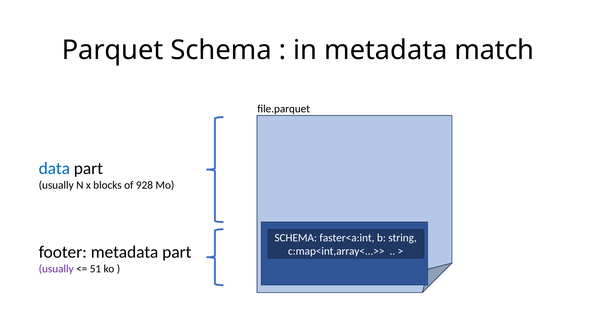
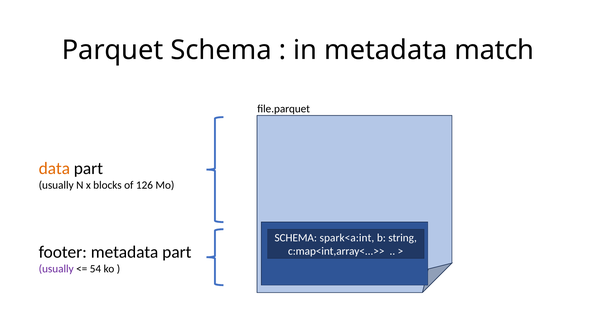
data colour: blue -> orange
928: 928 -> 126
faster<a:int: faster<a:int -> spark<a:int
51: 51 -> 54
